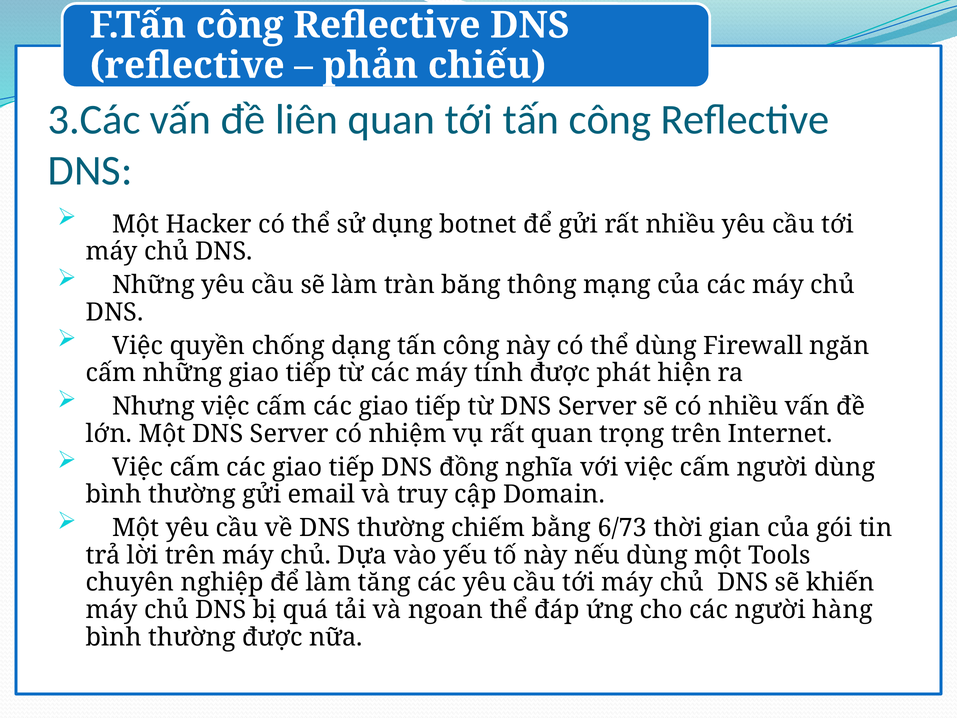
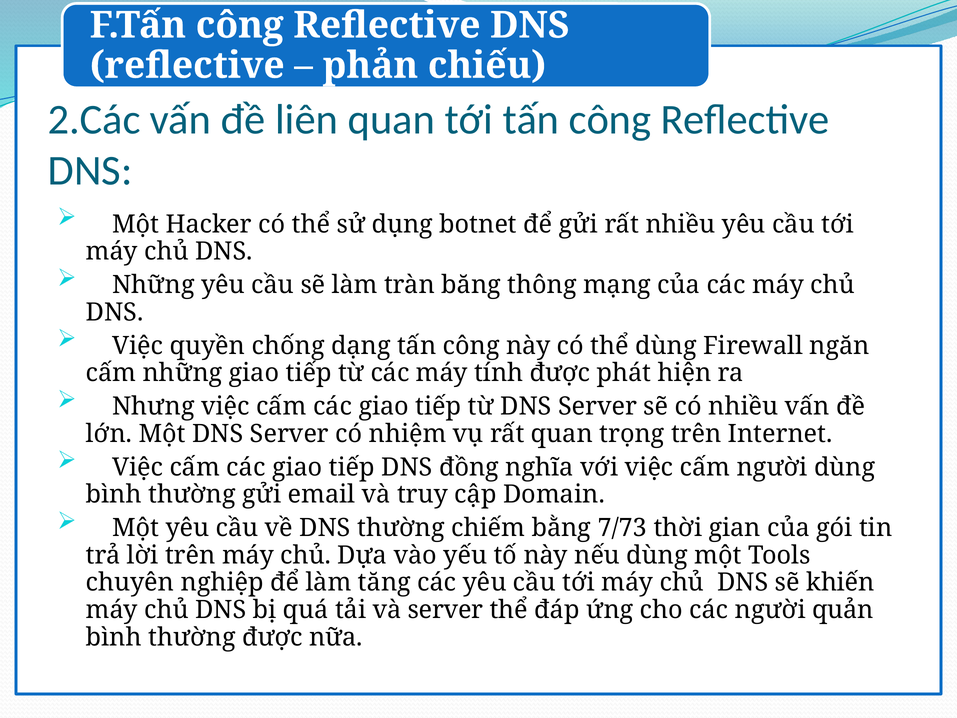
3.Các: 3.Các -> 2.Các
6/73: 6/73 -> 7/73
và ngoan: ngoan -> server
hàng: hàng -> quản
